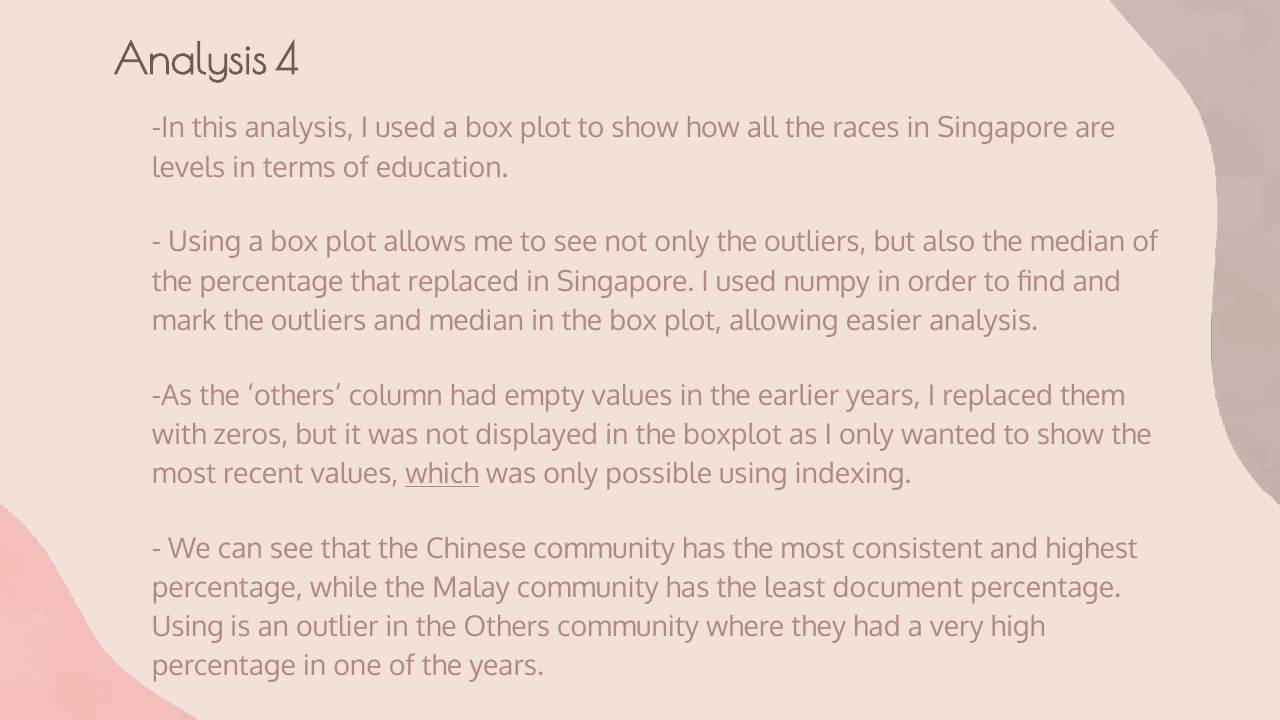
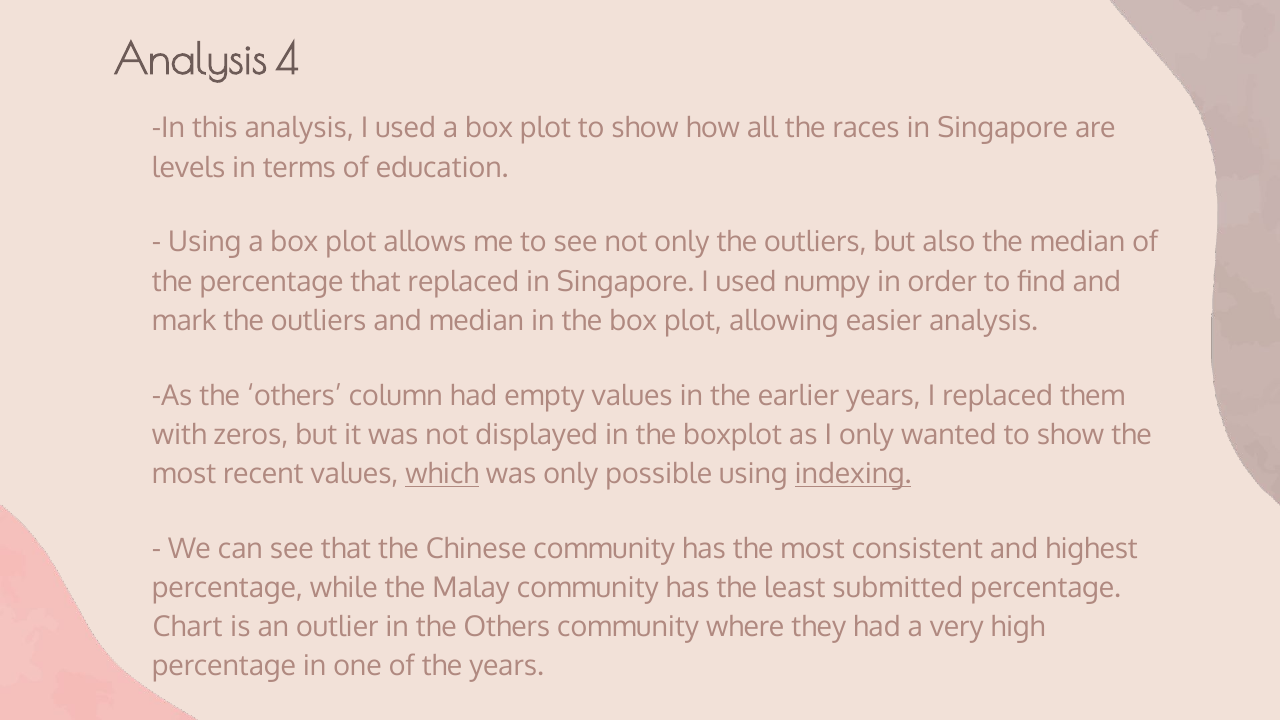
indexing underline: none -> present
document: document -> submitted
Using at (188, 627): Using -> Chart
